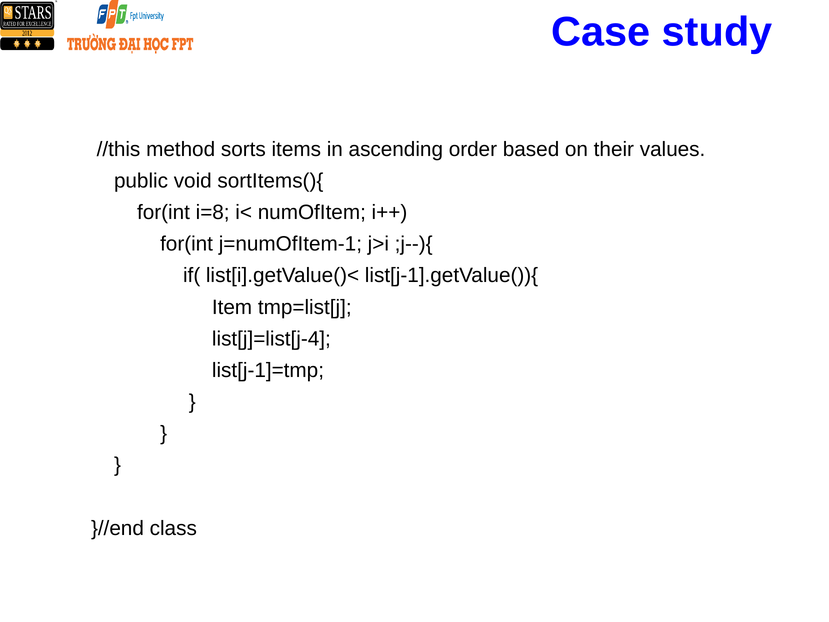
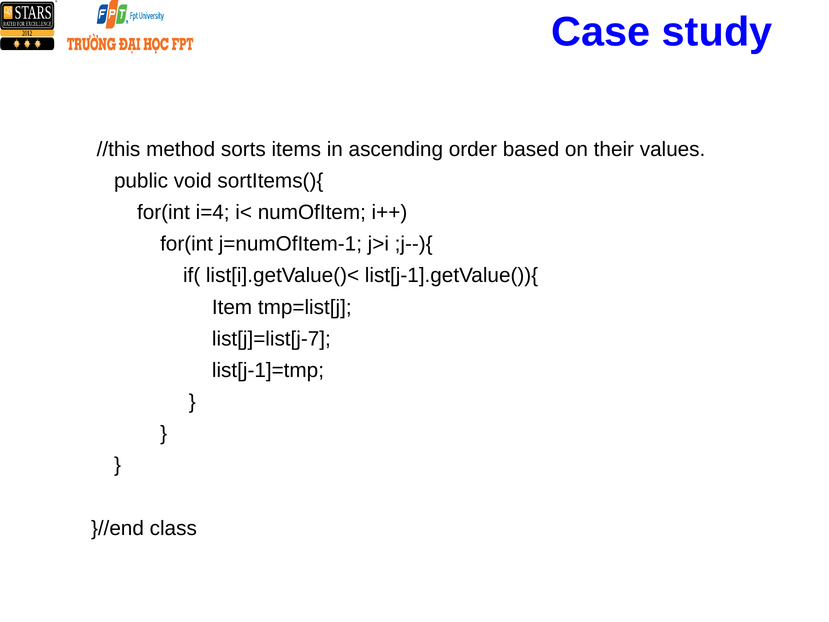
i=8: i=8 -> i=4
list[j]=list[j-4: list[j]=list[j-4 -> list[j]=list[j-7
